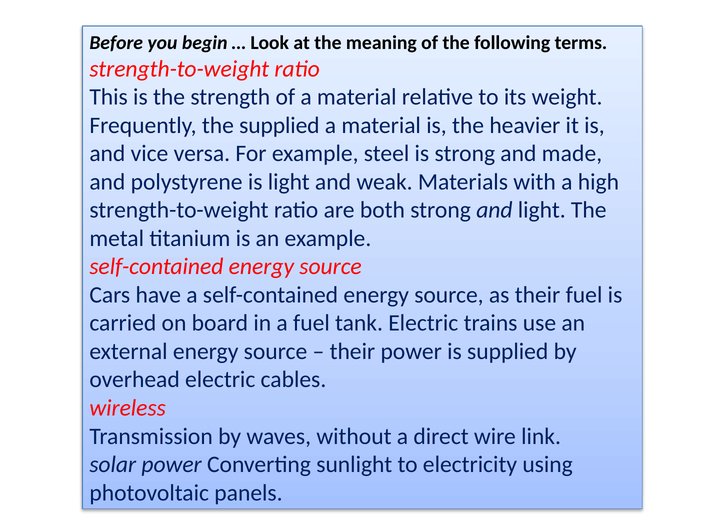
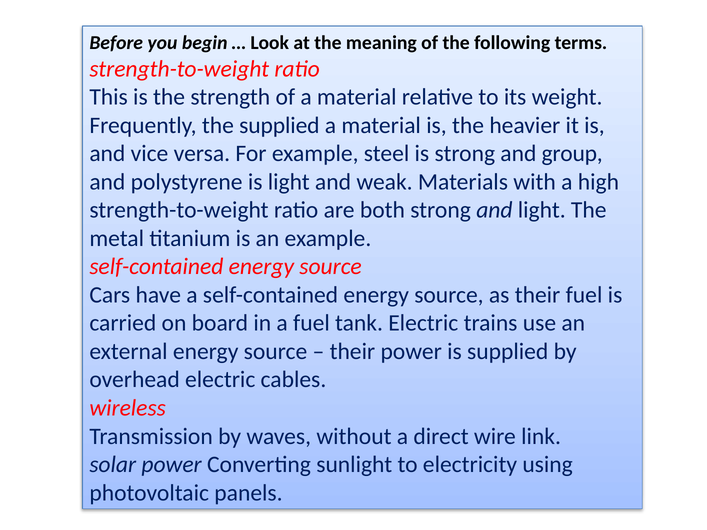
made: made -> group
